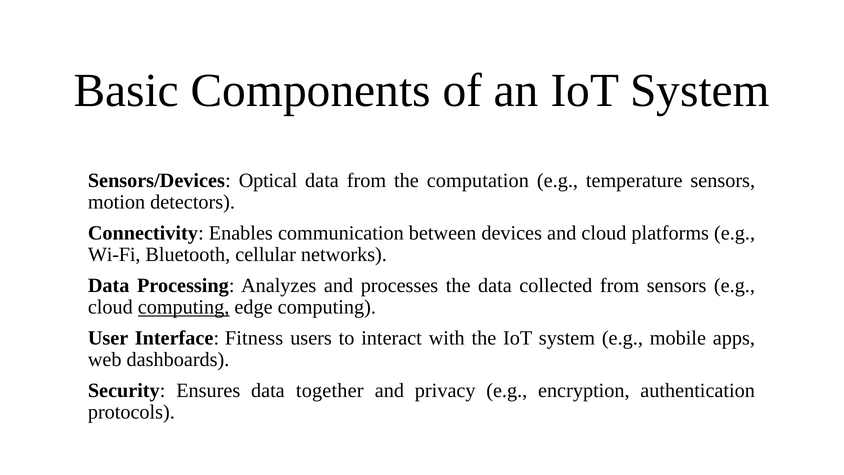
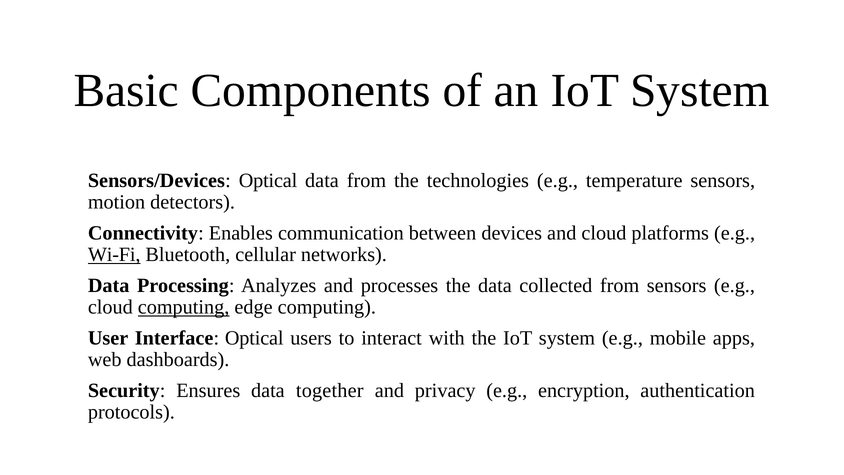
computation: computation -> technologies
Wi-Fi underline: none -> present
Interface Fitness: Fitness -> Optical
